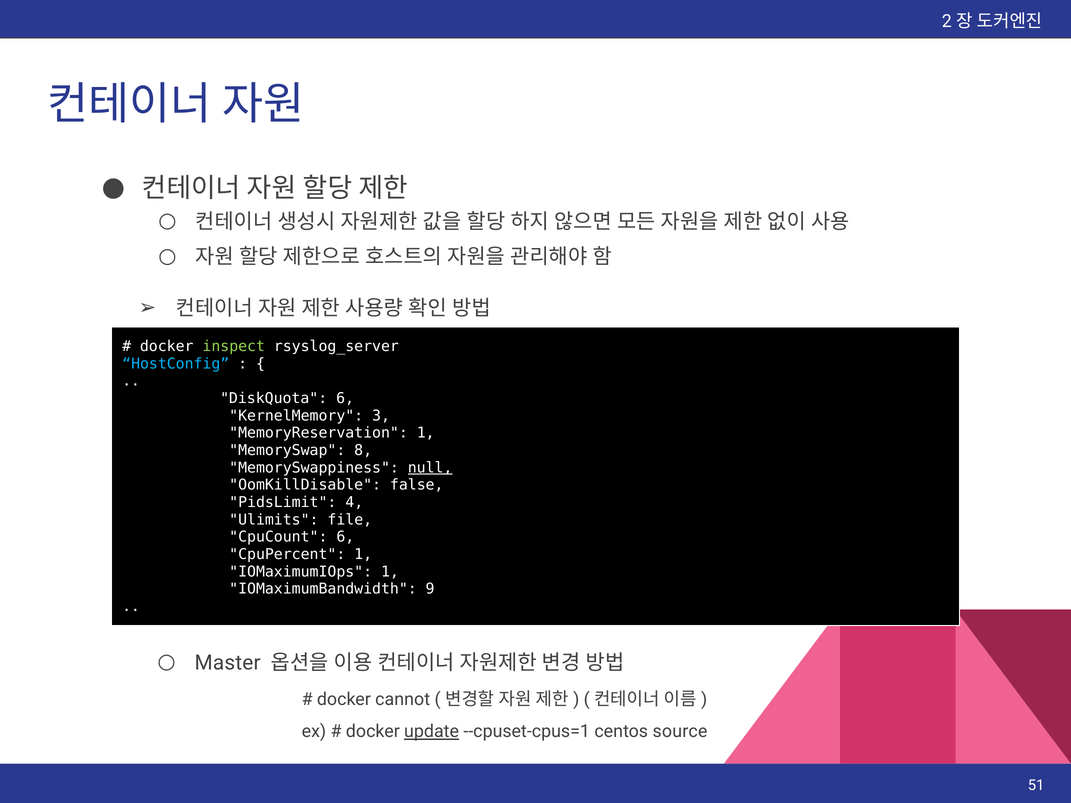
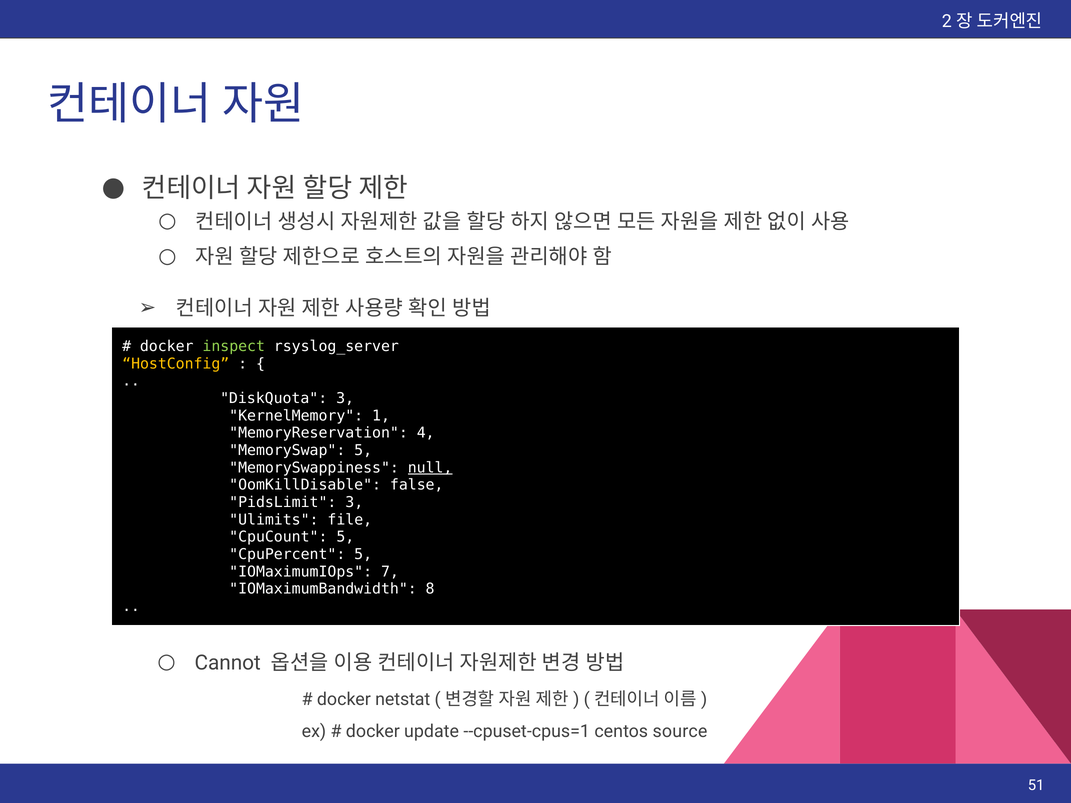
HostConfig colour: light blue -> yellow
DiskQuota 6: 6 -> 3
3: 3 -> 1
MemoryReservation 1: 1 -> 4
MemorySwap 8: 8 -> 5
PidsLimit 4: 4 -> 3
CpuCount 6: 6 -> 5
CpuPercent 1: 1 -> 5
IOMaximumIOps 1: 1 -> 7
9: 9 -> 8
Master: Master -> Cannot
cannot: cannot -> netstat
update underline: present -> none
